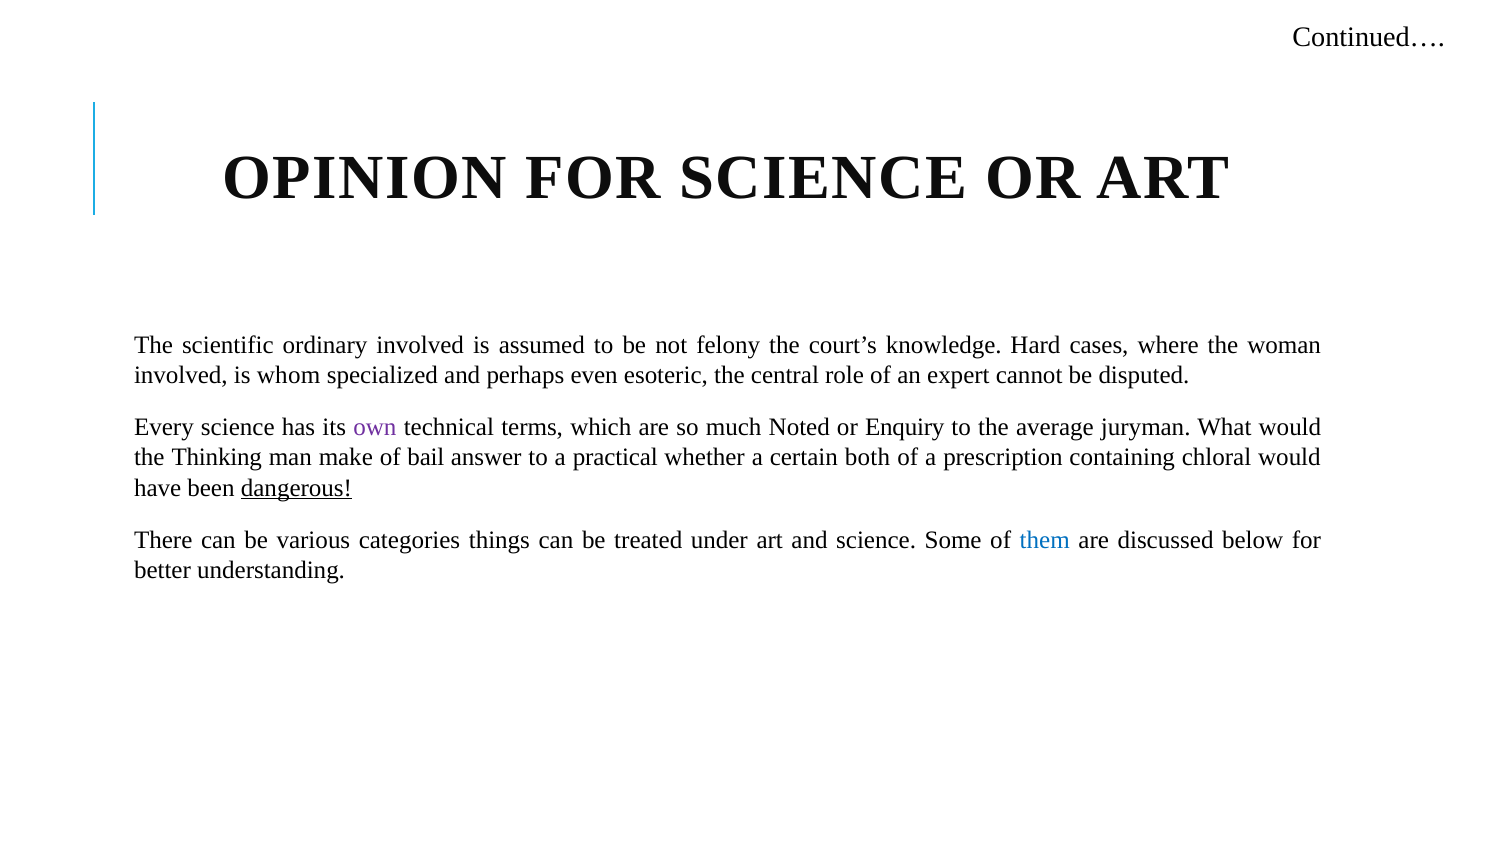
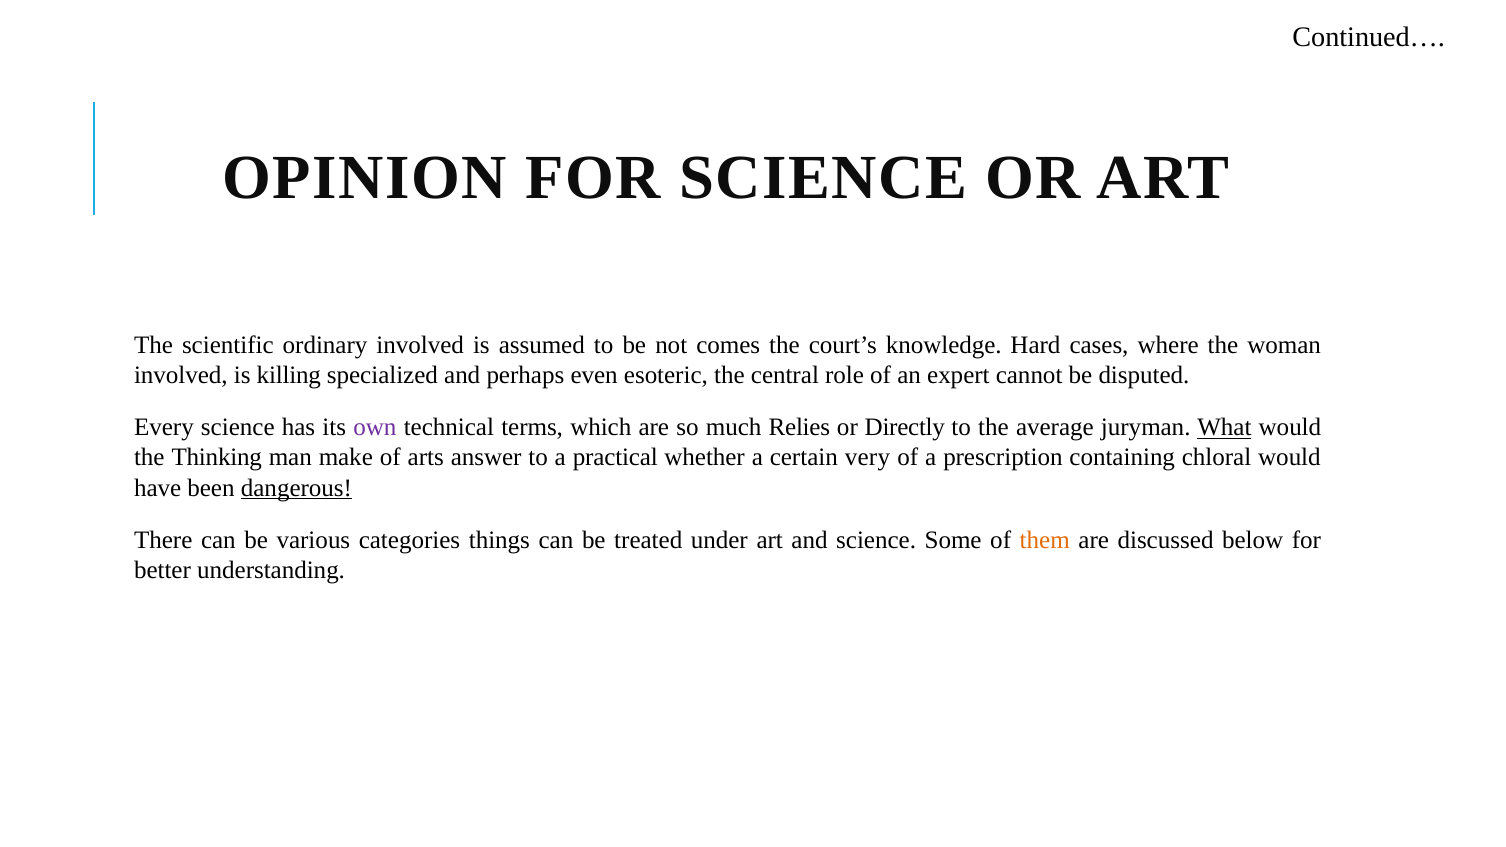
felony: felony -> comes
whom: whom -> killing
Noted: Noted -> Relies
Enquiry: Enquiry -> Directly
What underline: none -> present
bail: bail -> arts
both: both -> very
them colour: blue -> orange
